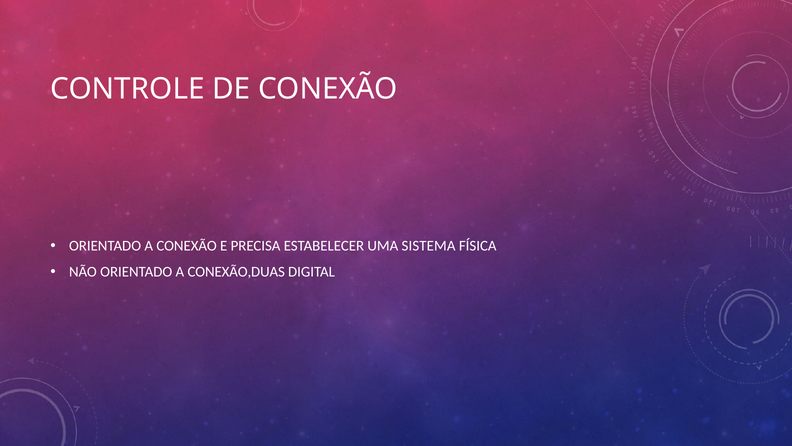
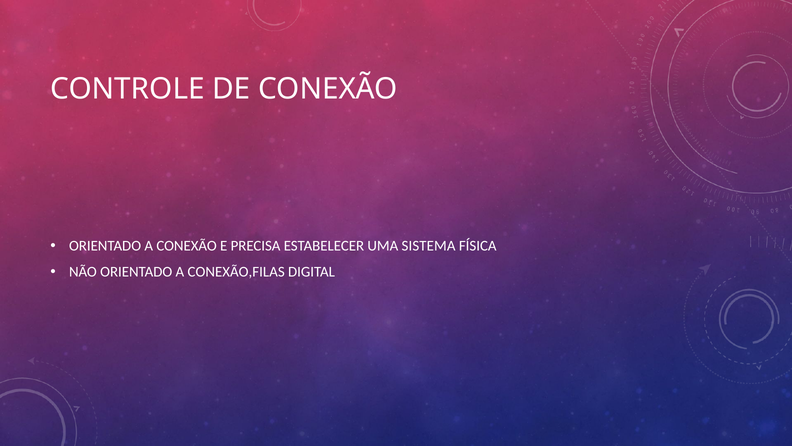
CONEXÃO,DUAS: CONEXÃO,DUAS -> CONEXÃO,FILAS
